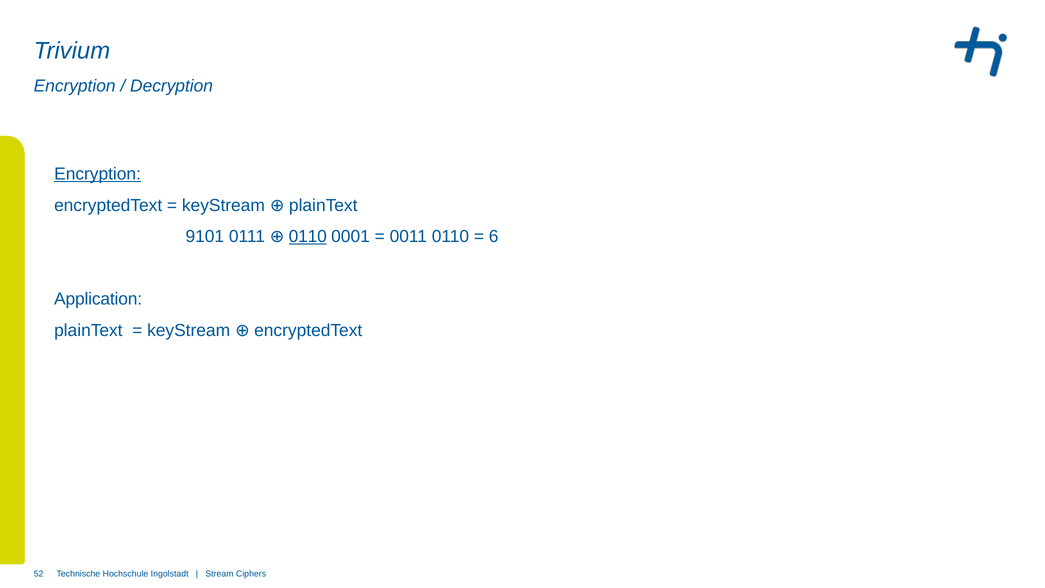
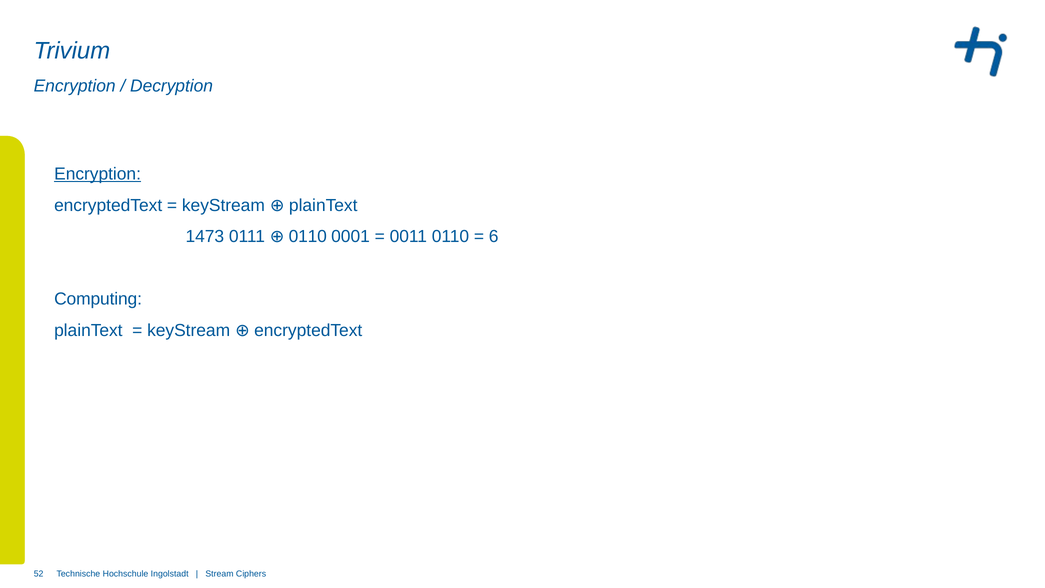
9101: 9101 -> 1473
0110 at (308, 237) underline: present -> none
Application: Application -> Computing
